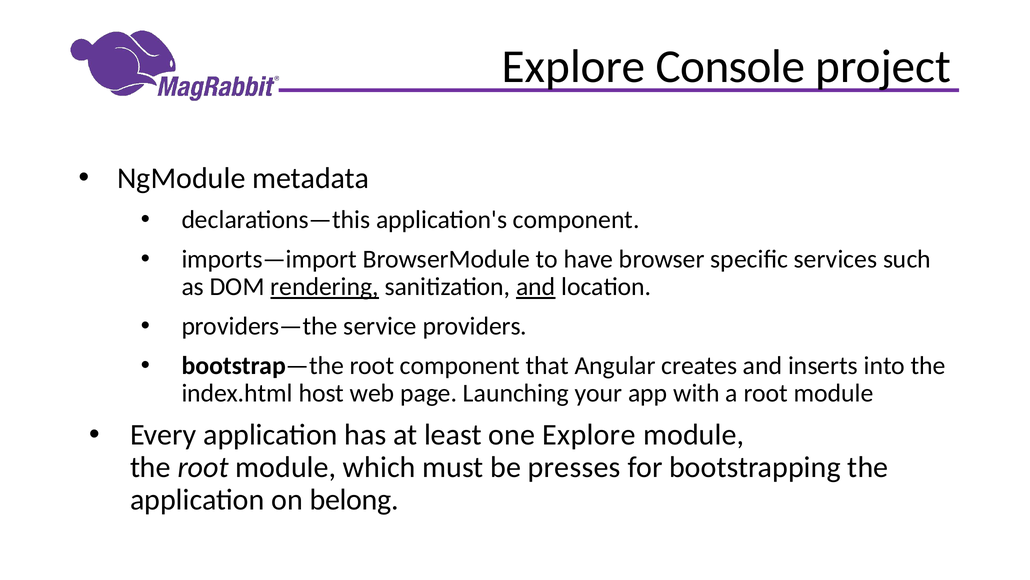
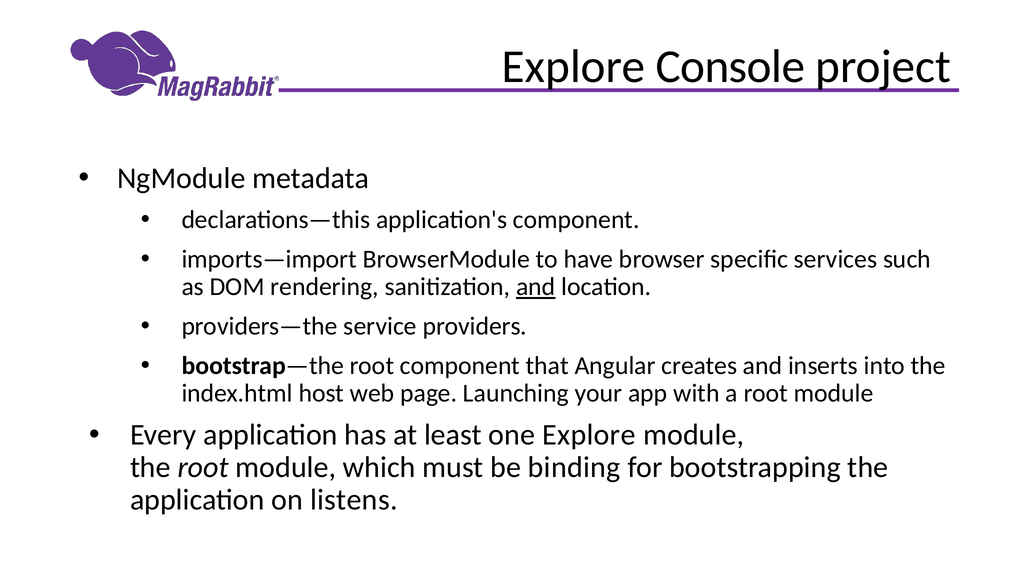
rendering underline: present -> none
presses: presses -> binding
belong: belong -> listens
